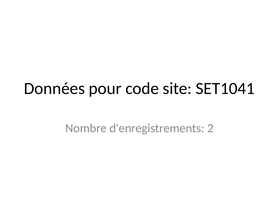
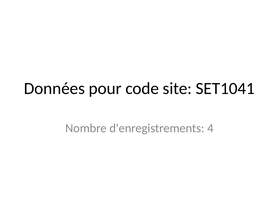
2: 2 -> 4
